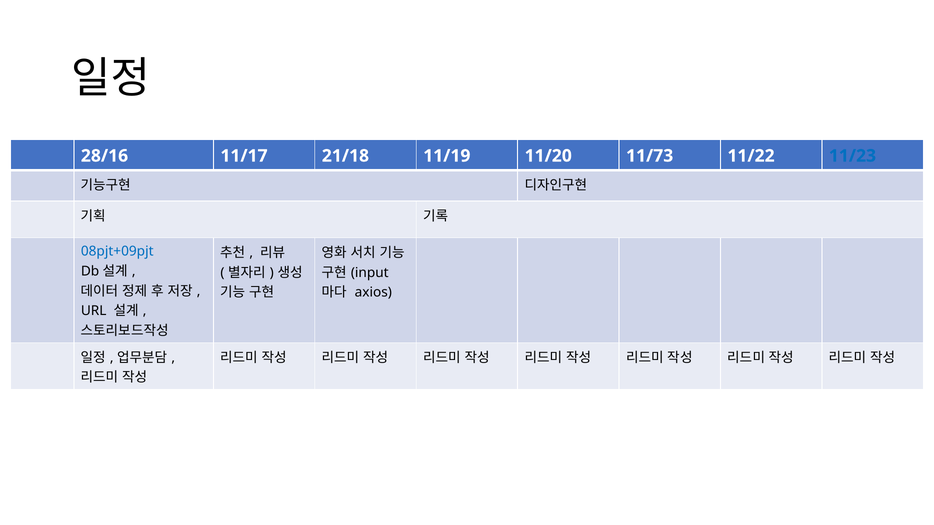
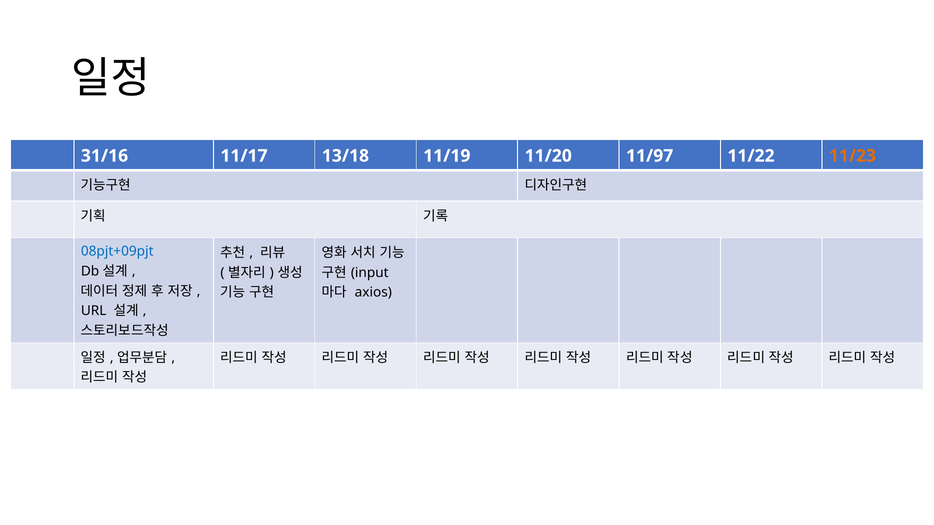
28/16: 28/16 -> 31/16
21/18: 21/18 -> 13/18
11/73: 11/73 -> 11/97
11/23 colour: blue -> orange
